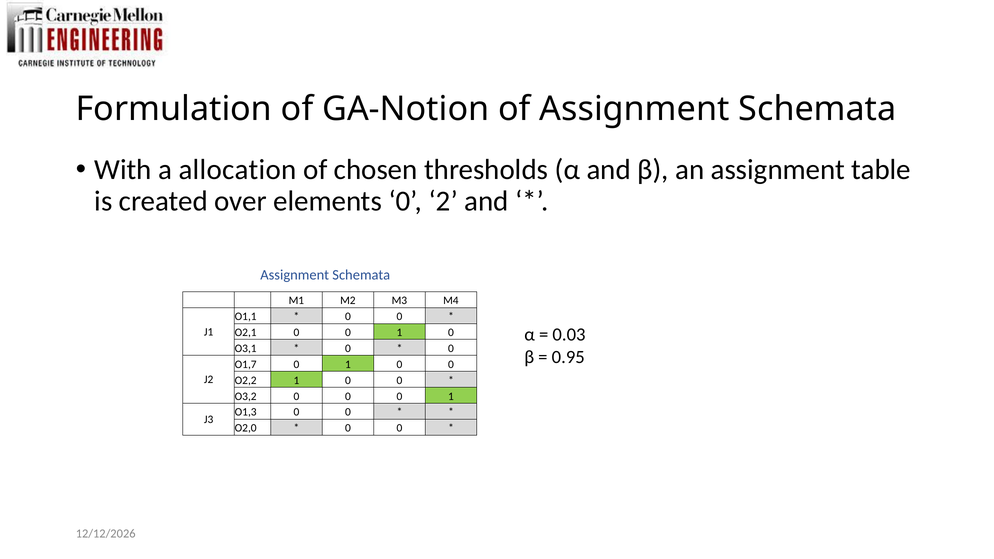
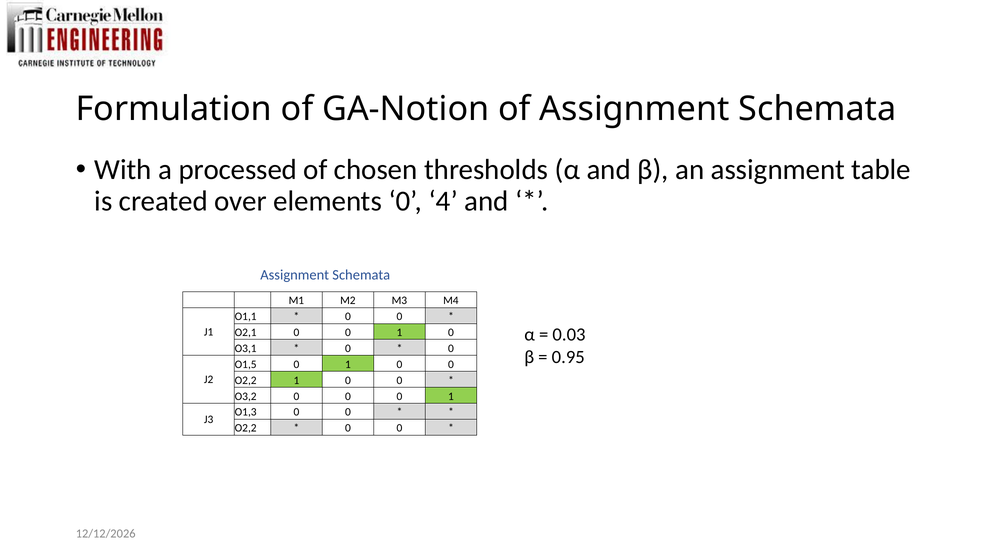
allocation: allocation -> processed
2: 2 -> 4
O1,7: O1,7 -> O1,5
O2,0 at (246, 428): O2,0 -> O2,2
